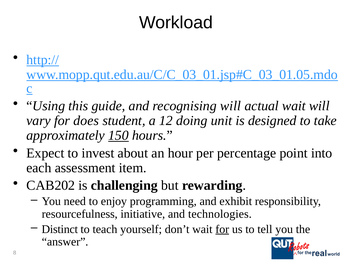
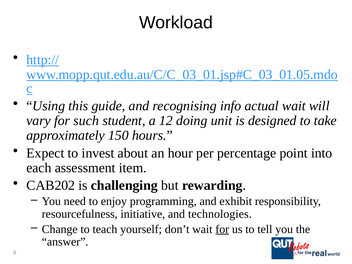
recognising will: will -> info
does: does -> such
150 underline: present -> none
Distinct: Distinct -> Change
